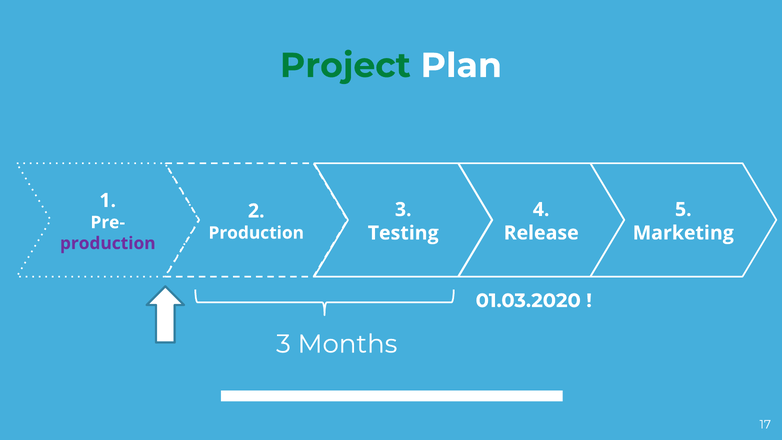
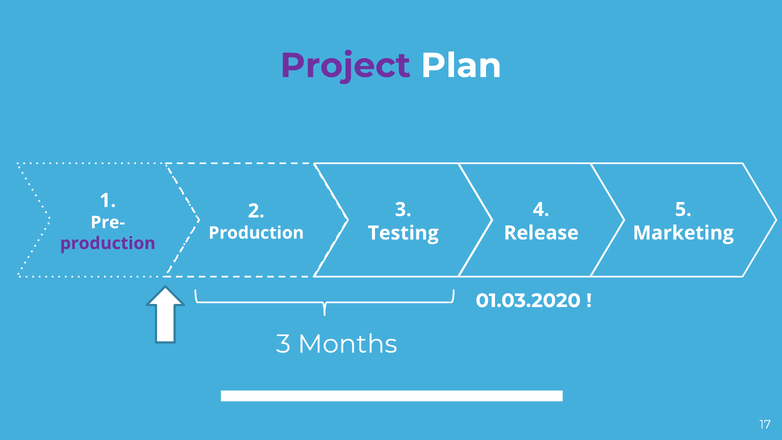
Project colour: green -> purple
